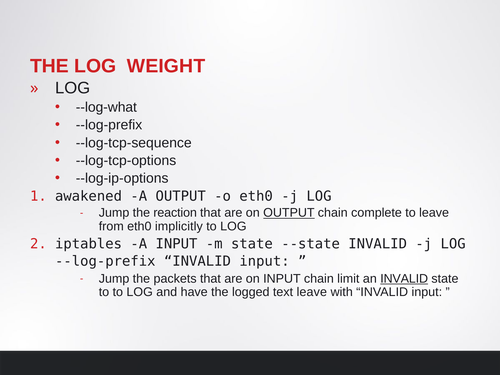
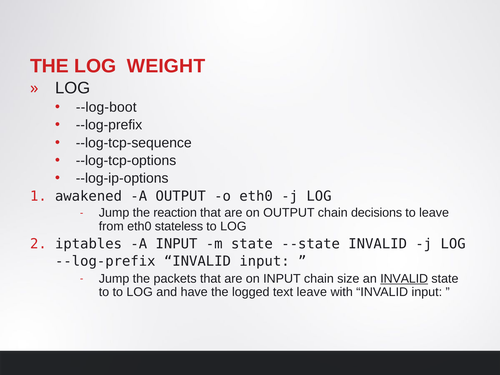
--log-what: --log-what -> --log-boot
OUTPUT at (289, 213) underline: present -> none
complete: complete -> decisions
implicitly: implicitly -> stateless
limit: limit -> size
